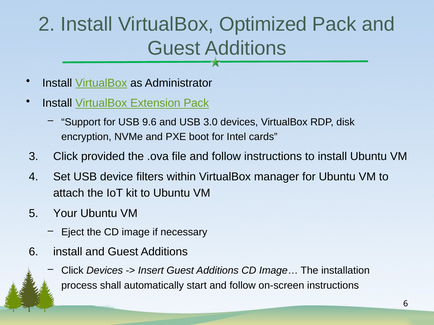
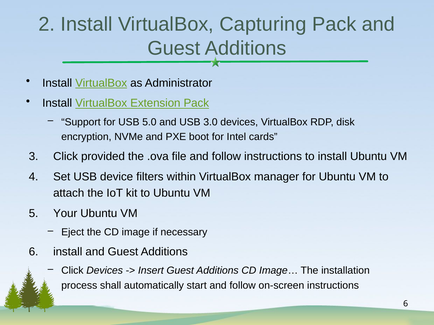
Optimized: Optimized -> Capturing
9.6: 9.6 -> 5.0
